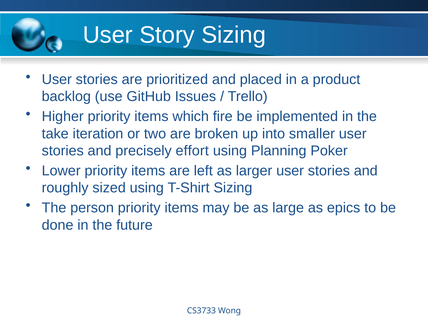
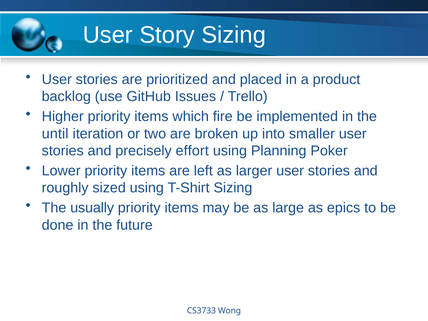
take: take -> until
person: person -> usually
